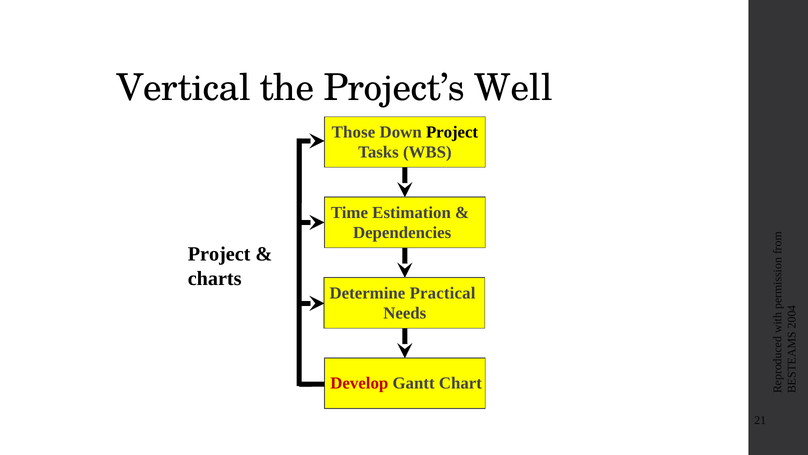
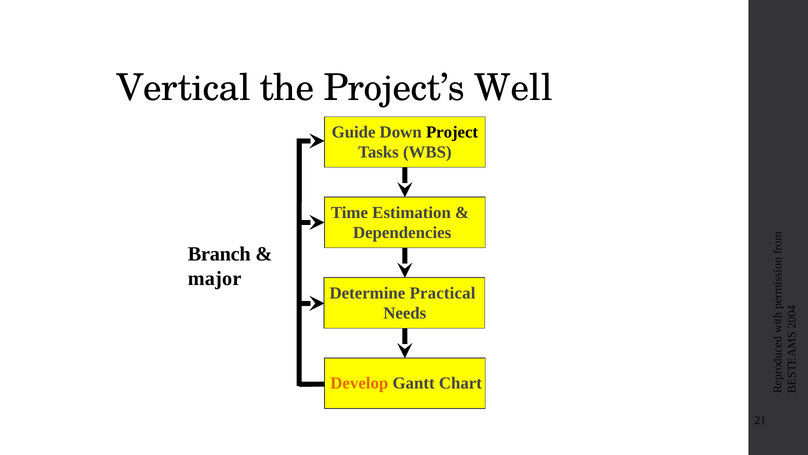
Those: Those -> Guide
Project at (219, 254): Project -> Branch
charts: charts -> major
Develop colour: red -> orange
